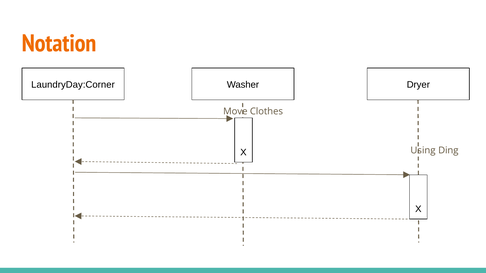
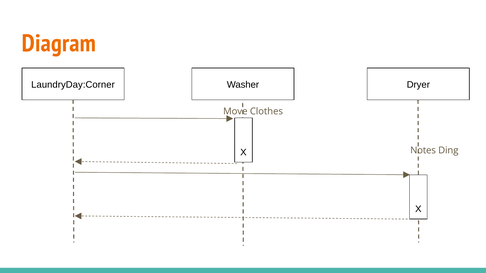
Notation: Notation -> Diagram
Using: Using -> Notes
